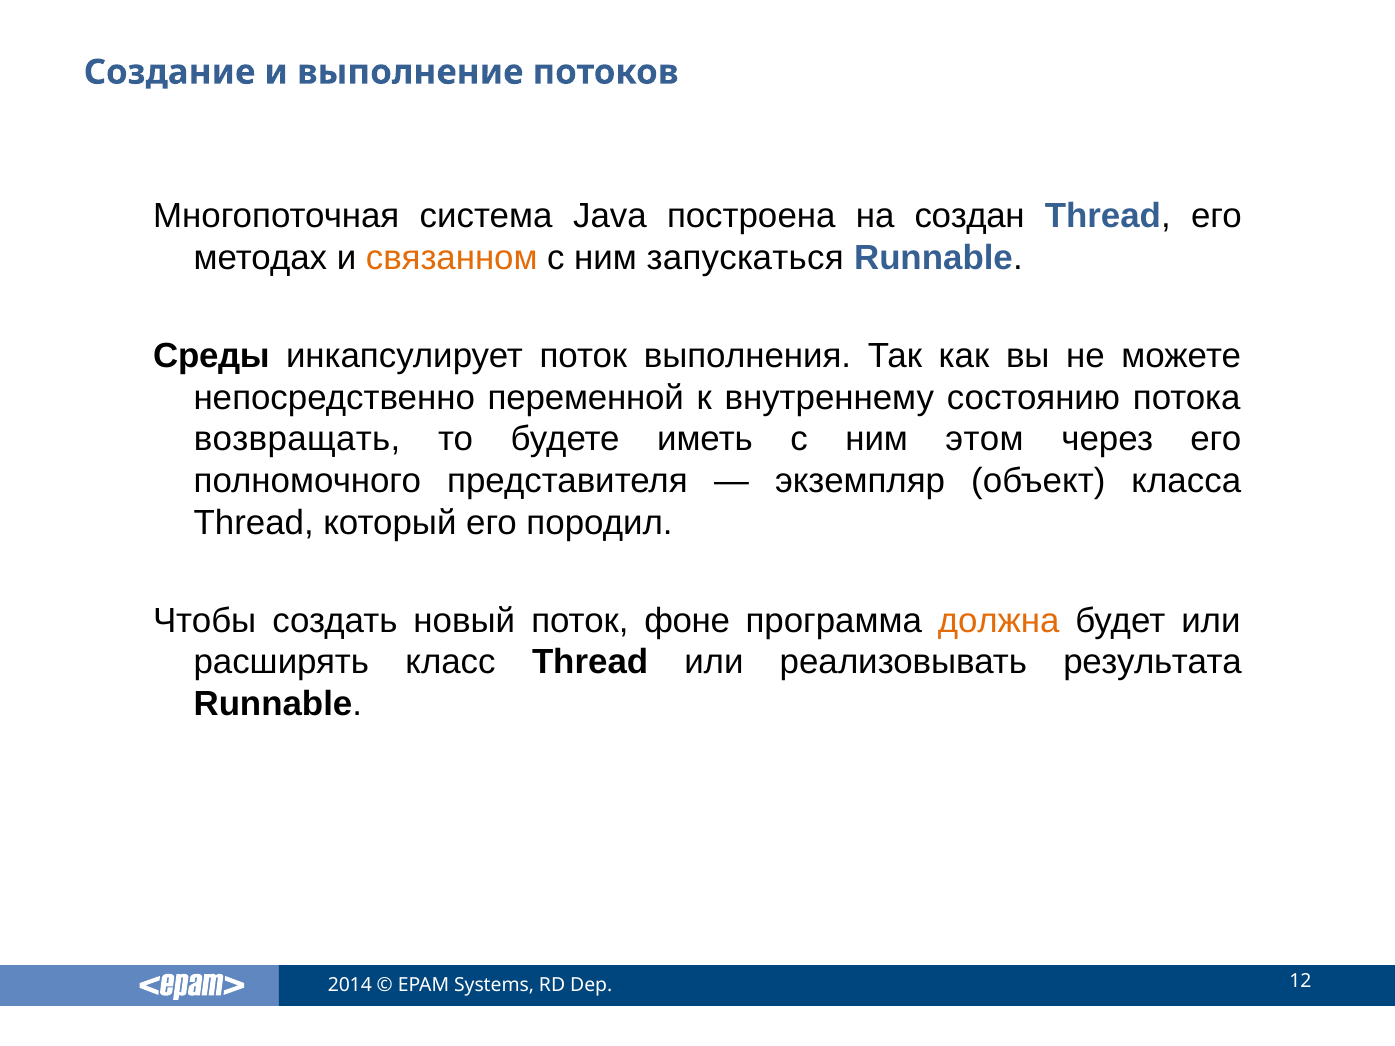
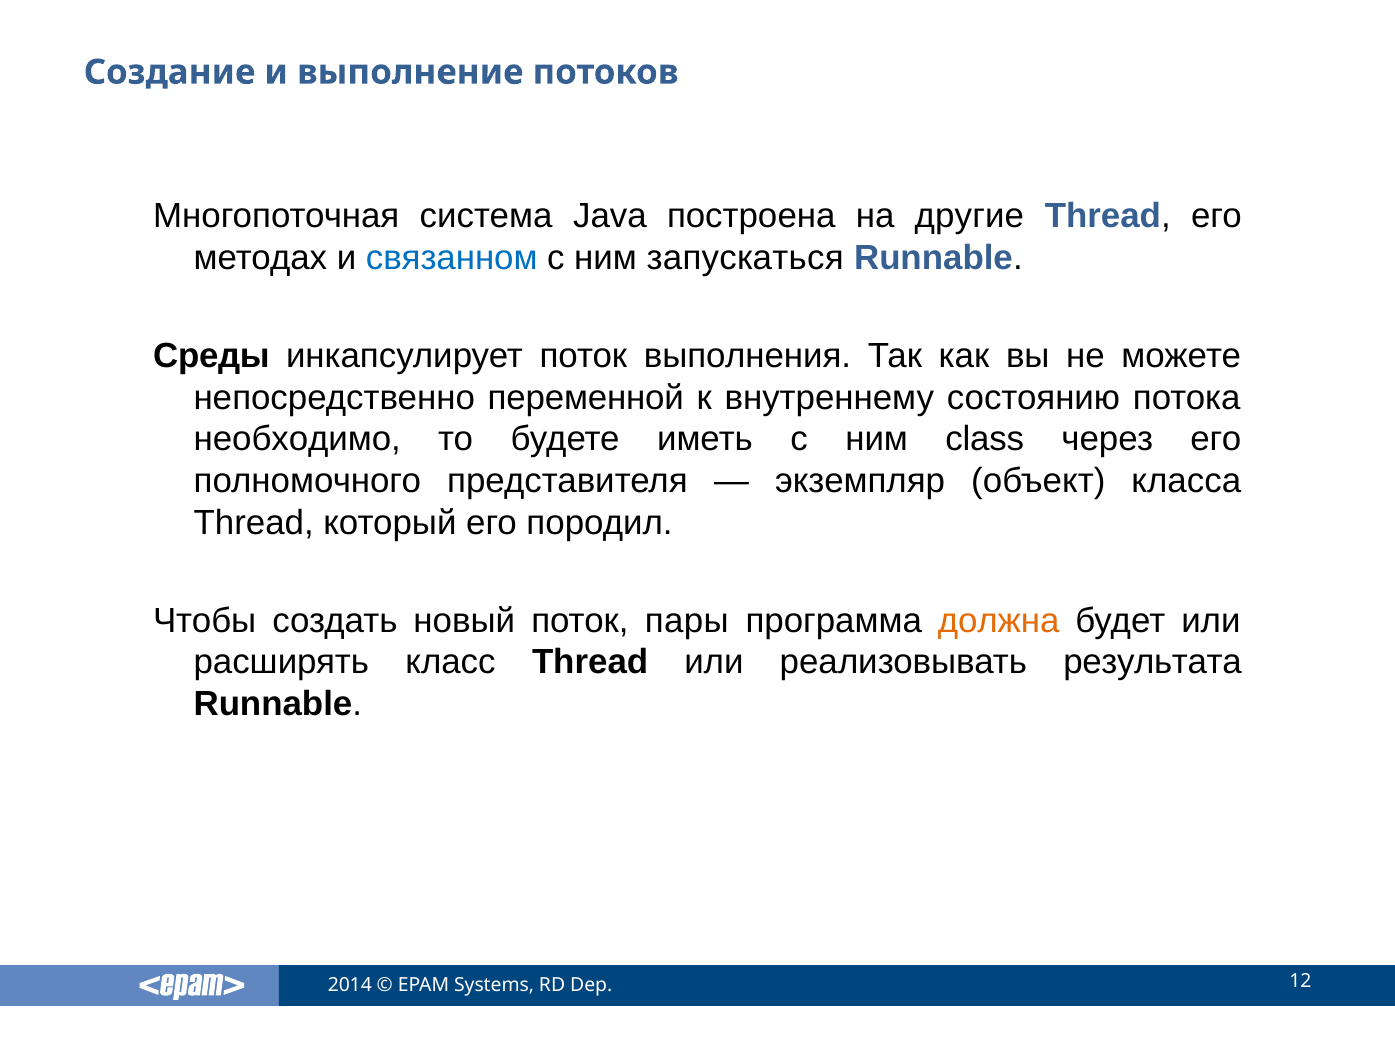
создан: создан -> другие
связанном colour: orange -> blue
возвращать: возвращать -> необходимо
этом: этом -> class
фоне: фоне -> пары
